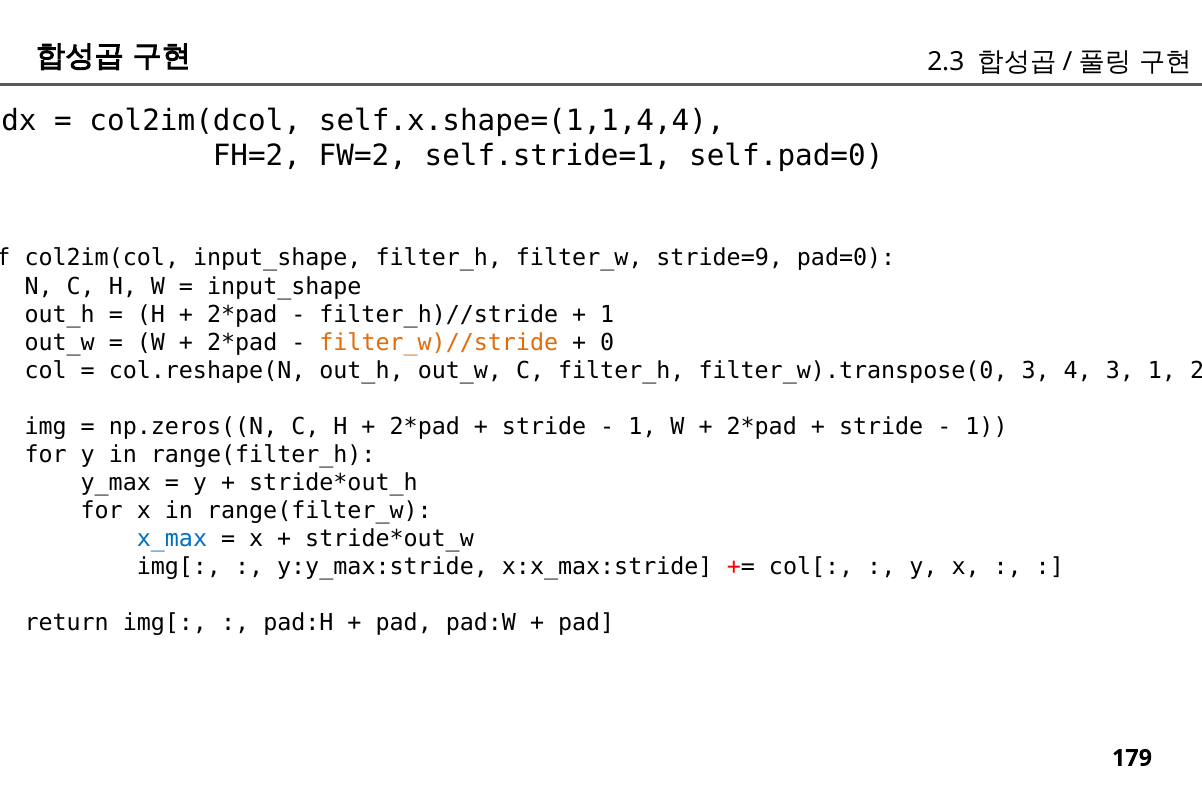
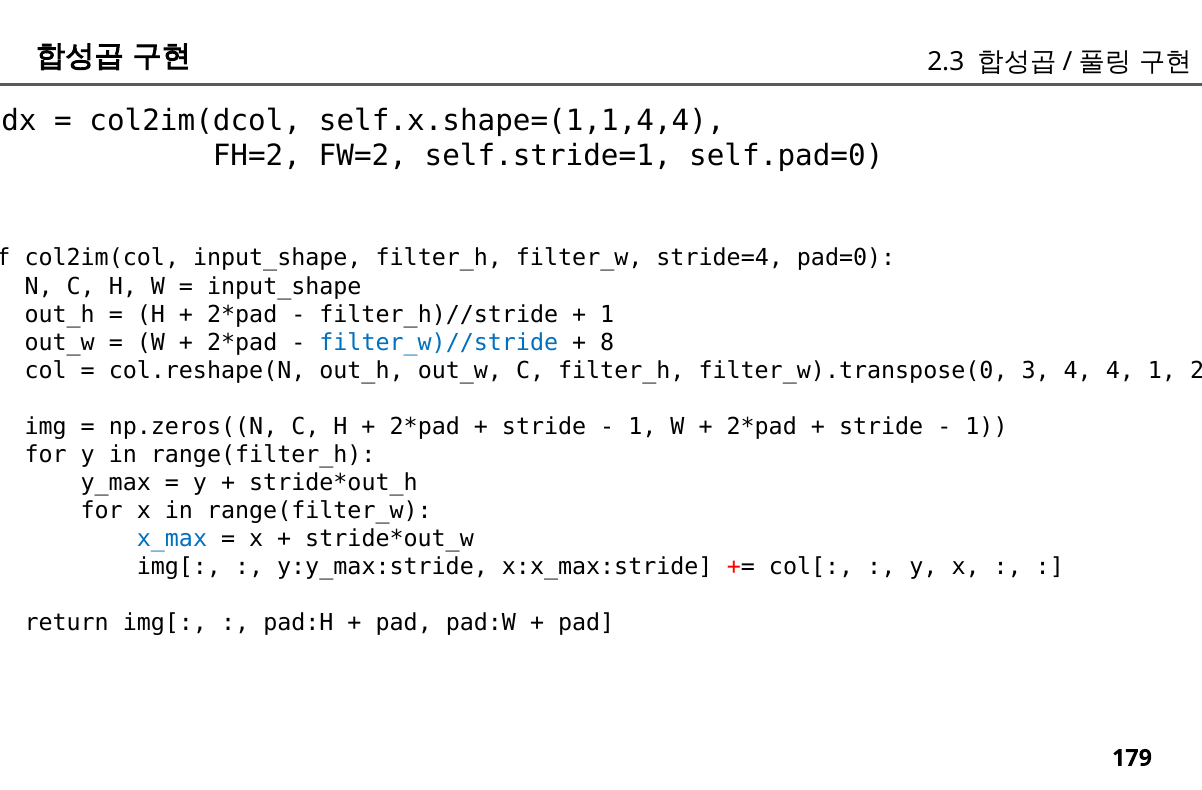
stride=9: stride=9 -> stride=4
filter_w)//stride colour: orange -> blue
0: 0 -> 8
4 3: 3 -> 4
